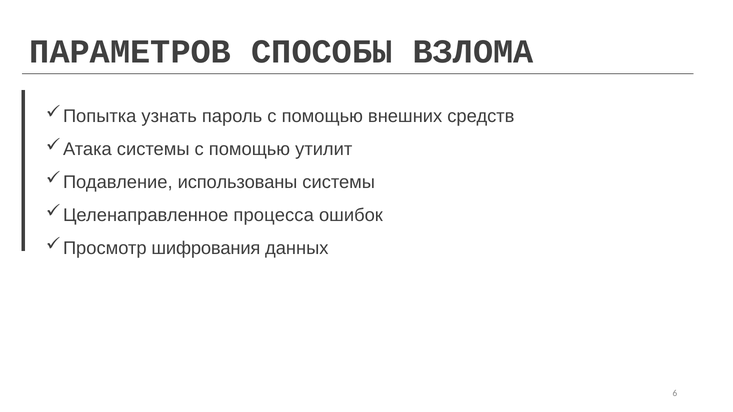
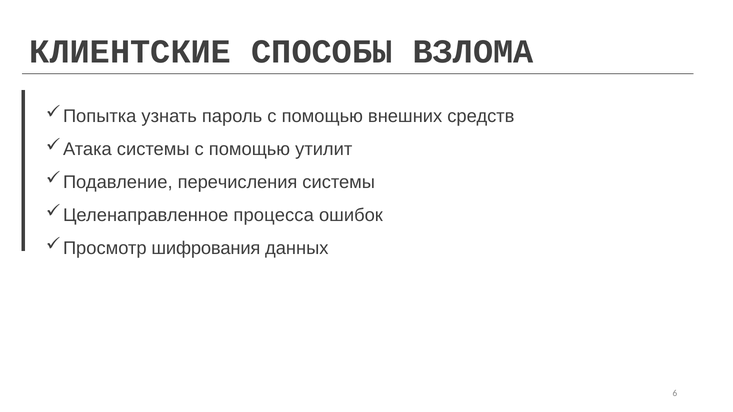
ПАРАМЕТРОВ: ПАРАМЕТРОВ -> КЛИЕНТСКИЕ
использованы: использованы -> перечисления
